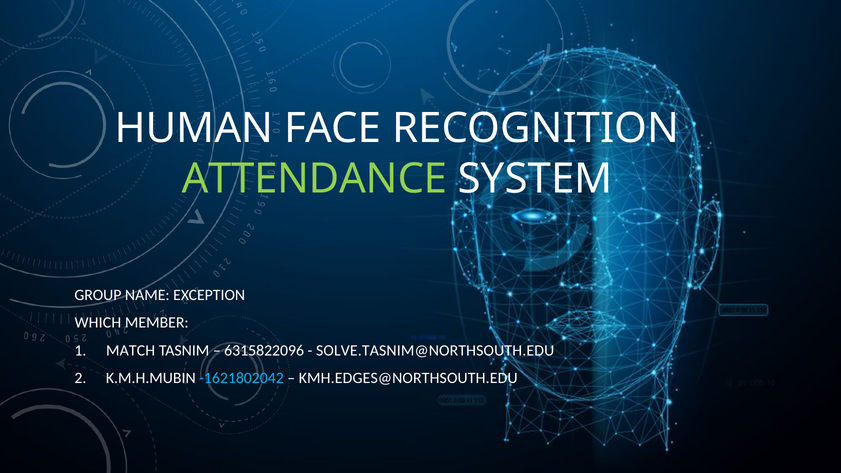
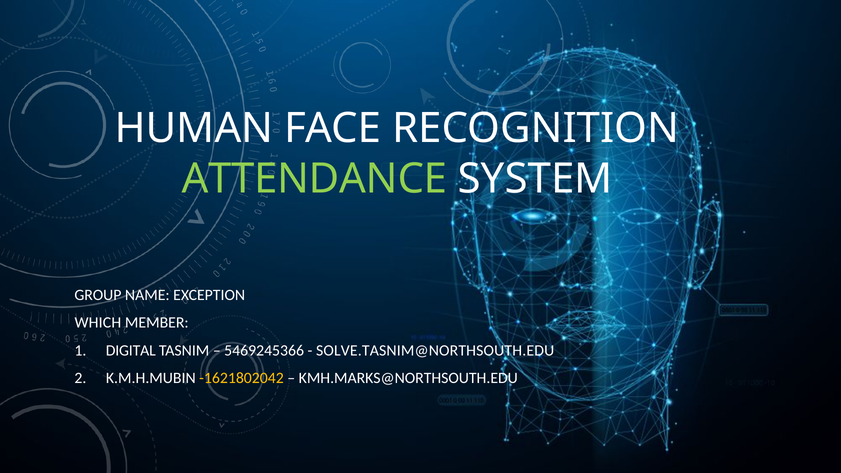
MATCH: MATCH -> DIGITAL
6315822096: 6315822096 -> 5469245366
-1621802042 colour: light blue -> yellow
KMH.EDGES@NORTHSOUTH.EDU: KMH.EDGES@NORTHSOUTH.EDU -> KMH.MARKS@NORTHSOUTH.EDU
